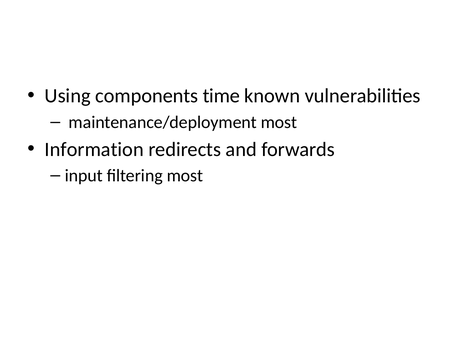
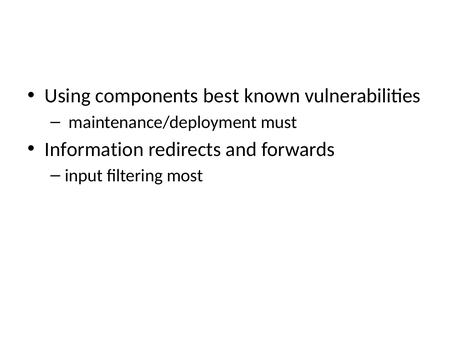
time: time -> best
maintenance/deployment most: most -> must
